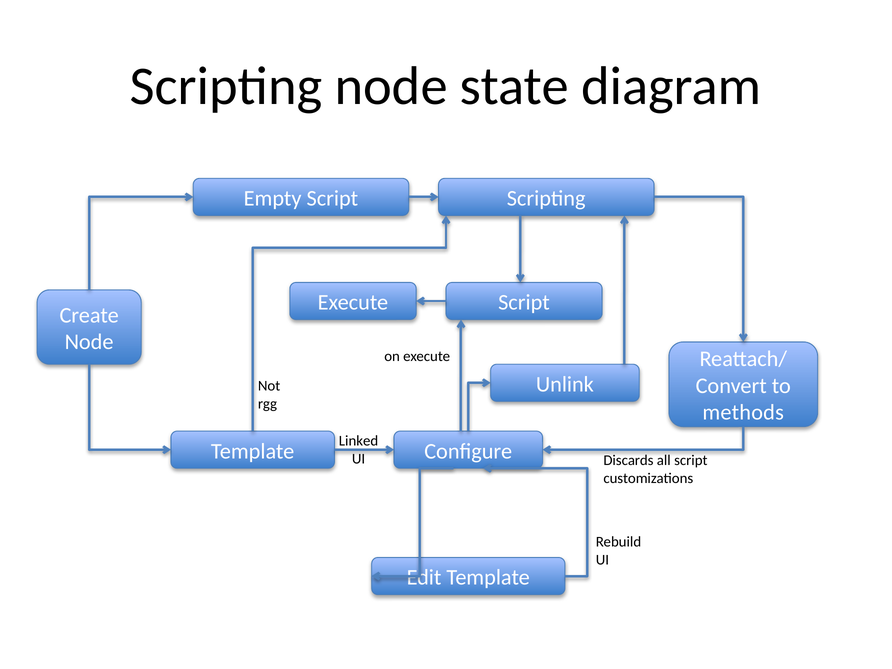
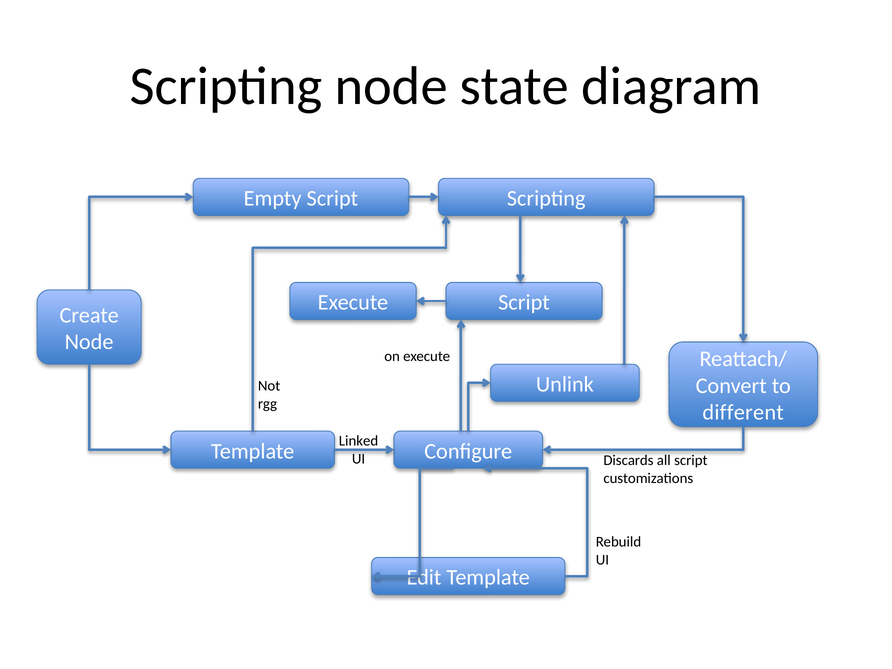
methods: methods -> different
